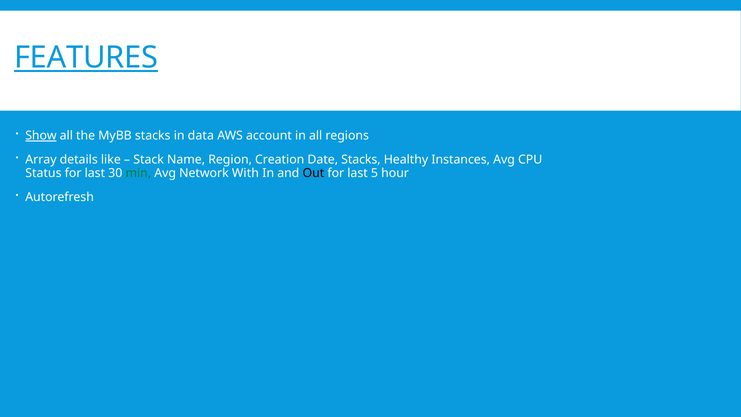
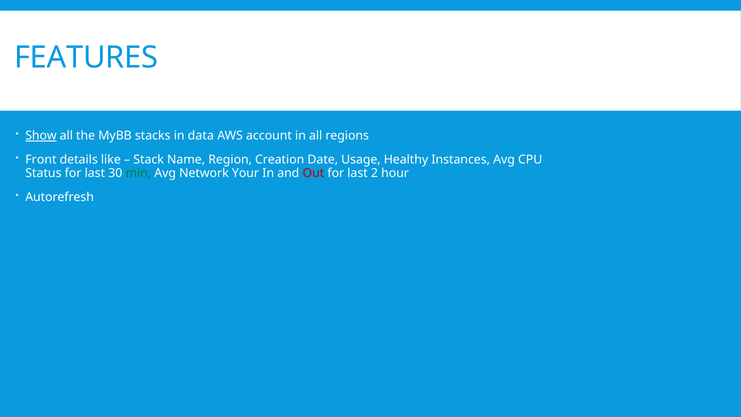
FEATURES underline: present -> none
Array: Array -> Front
Date Stacks: Stacks -> Usage
With: With -> Your
Out colour: black -> red
5: 5 -> 2
